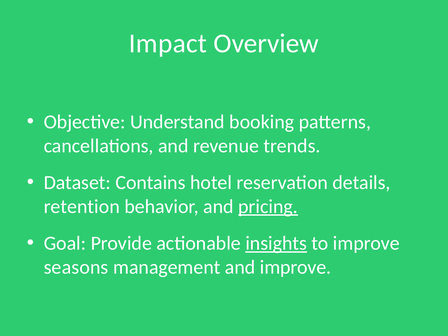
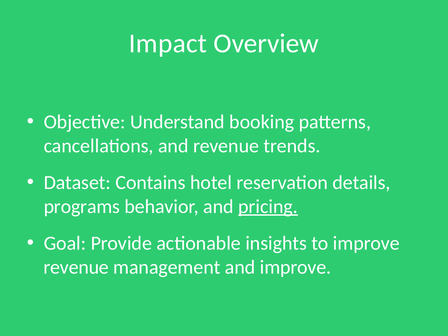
retention: retention -> programs
insights underline: present -> none
seasons at (76, 267): seasons -> revenue
